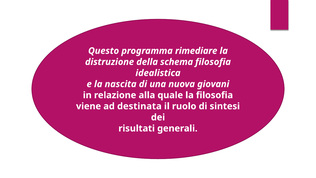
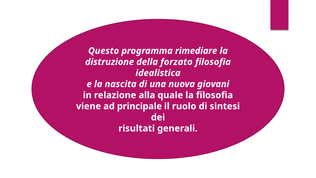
schema: schema -> forzato
destinata: destinata -> principale
